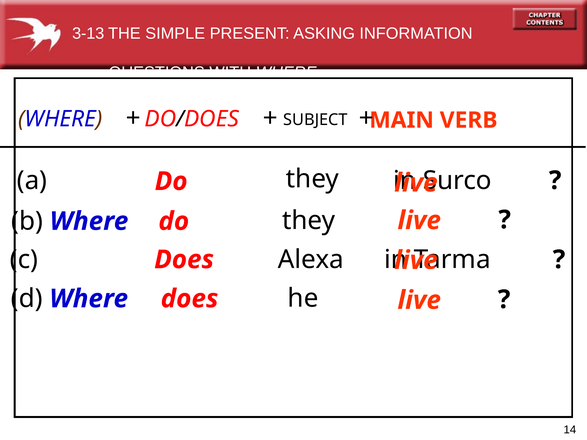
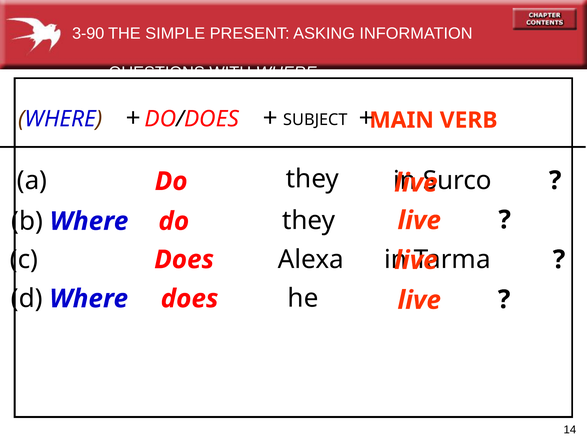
3-13: 3-13 -> 3-90
